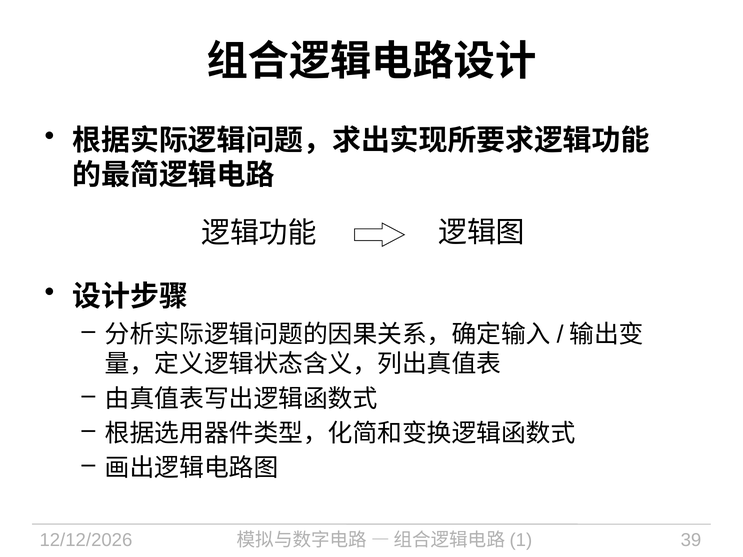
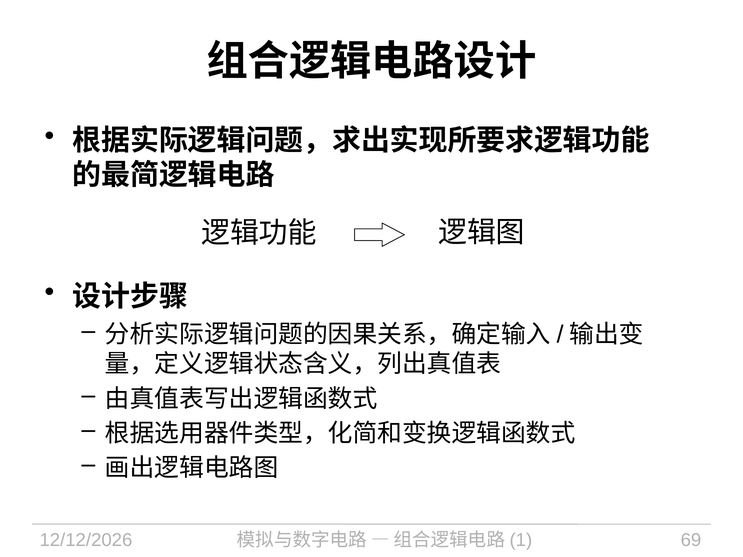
39: 39 -> 69
